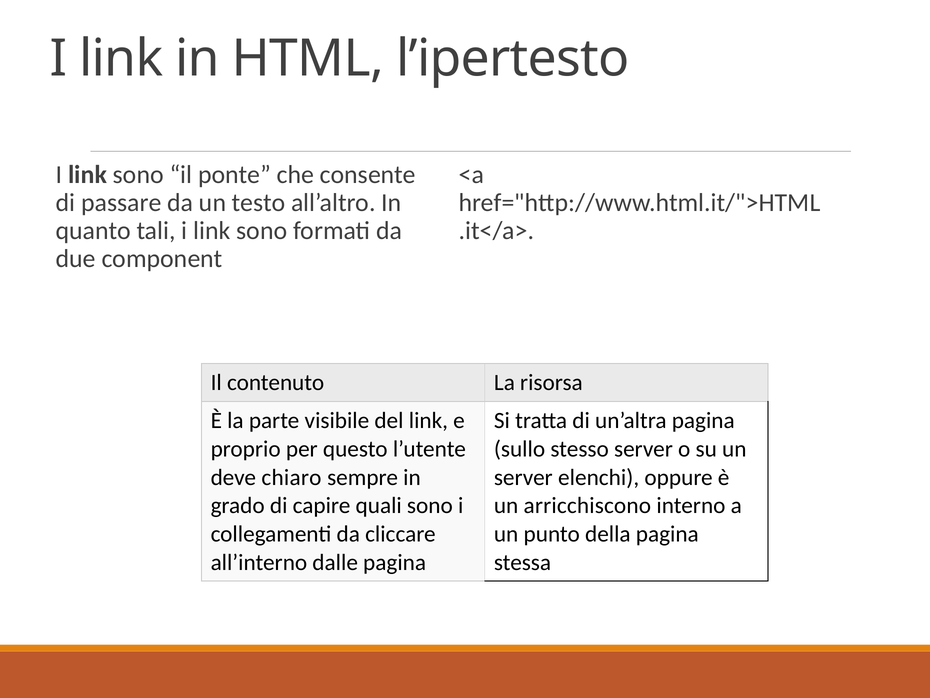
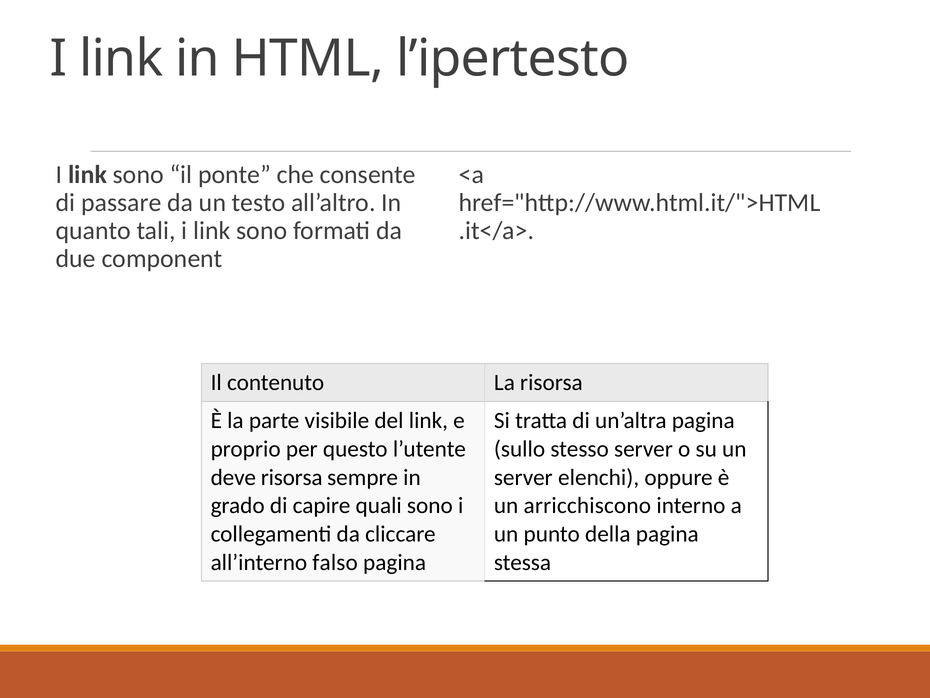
deve chiaro: chiaro -> risorsa
dalle: dalle -> falso
